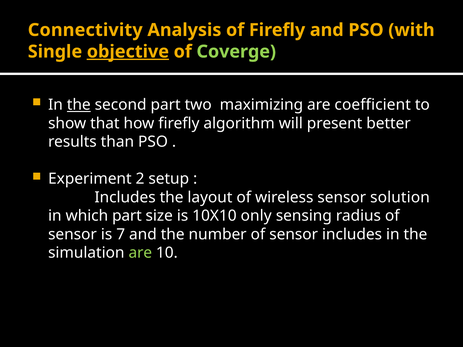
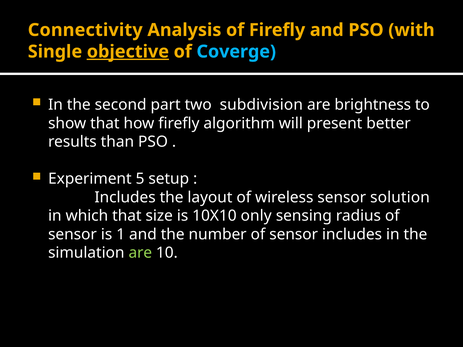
Coverge colour: light green -> light blue
the at (79, 105) underline: present -> none
maximizing: maximizing -> subdivision
coefficient: coefficient -> brightness
2: 2 -> 5
which part: part -> that
7: 7 -> 1
